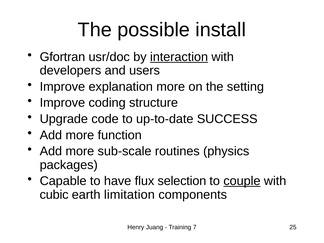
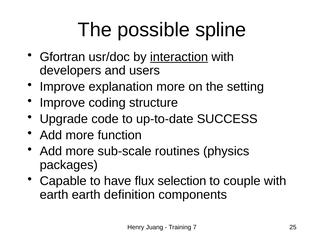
install: install -> spline
couple underline: present -> none
cubic at (54, 195): cubic -> earth
limitation: limitation -> definition
